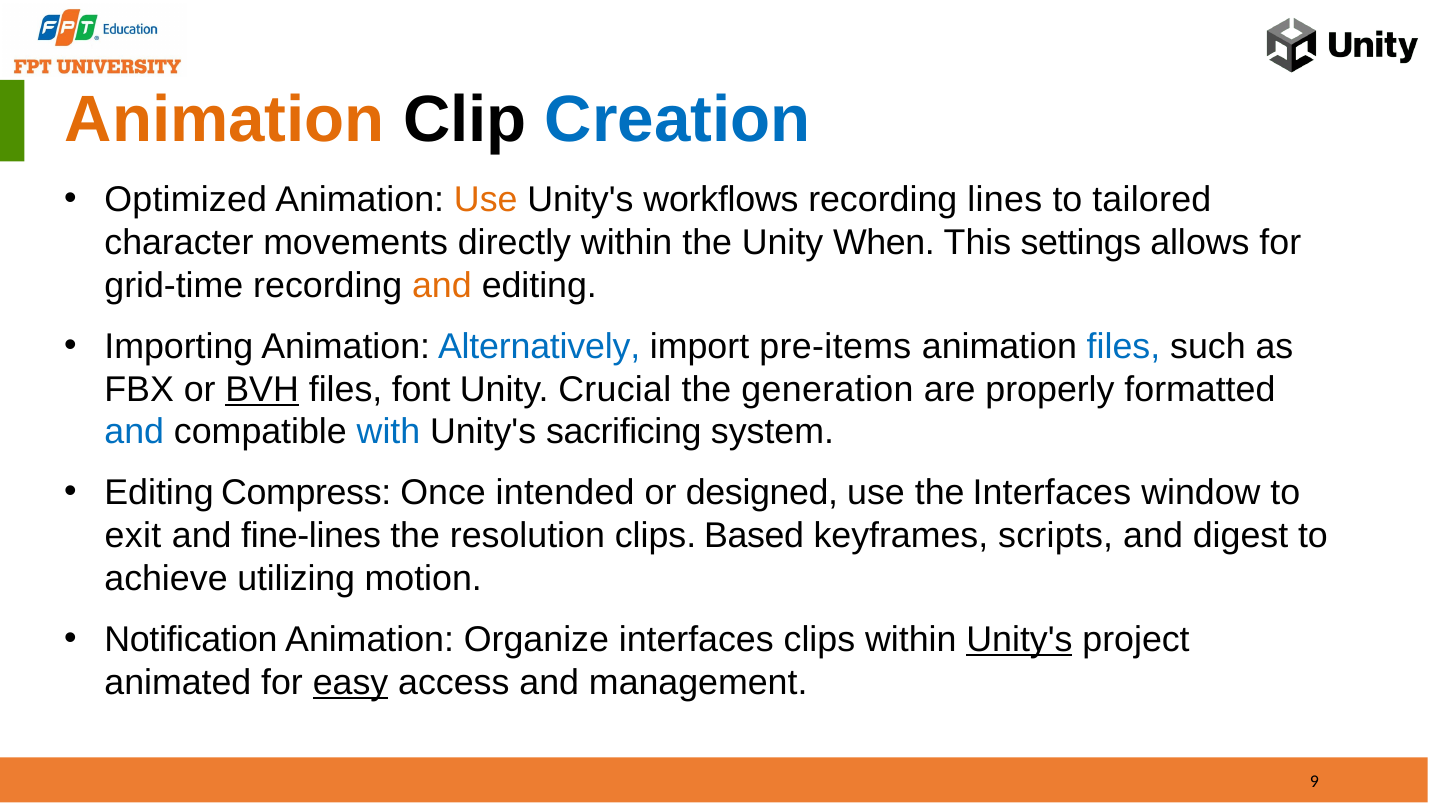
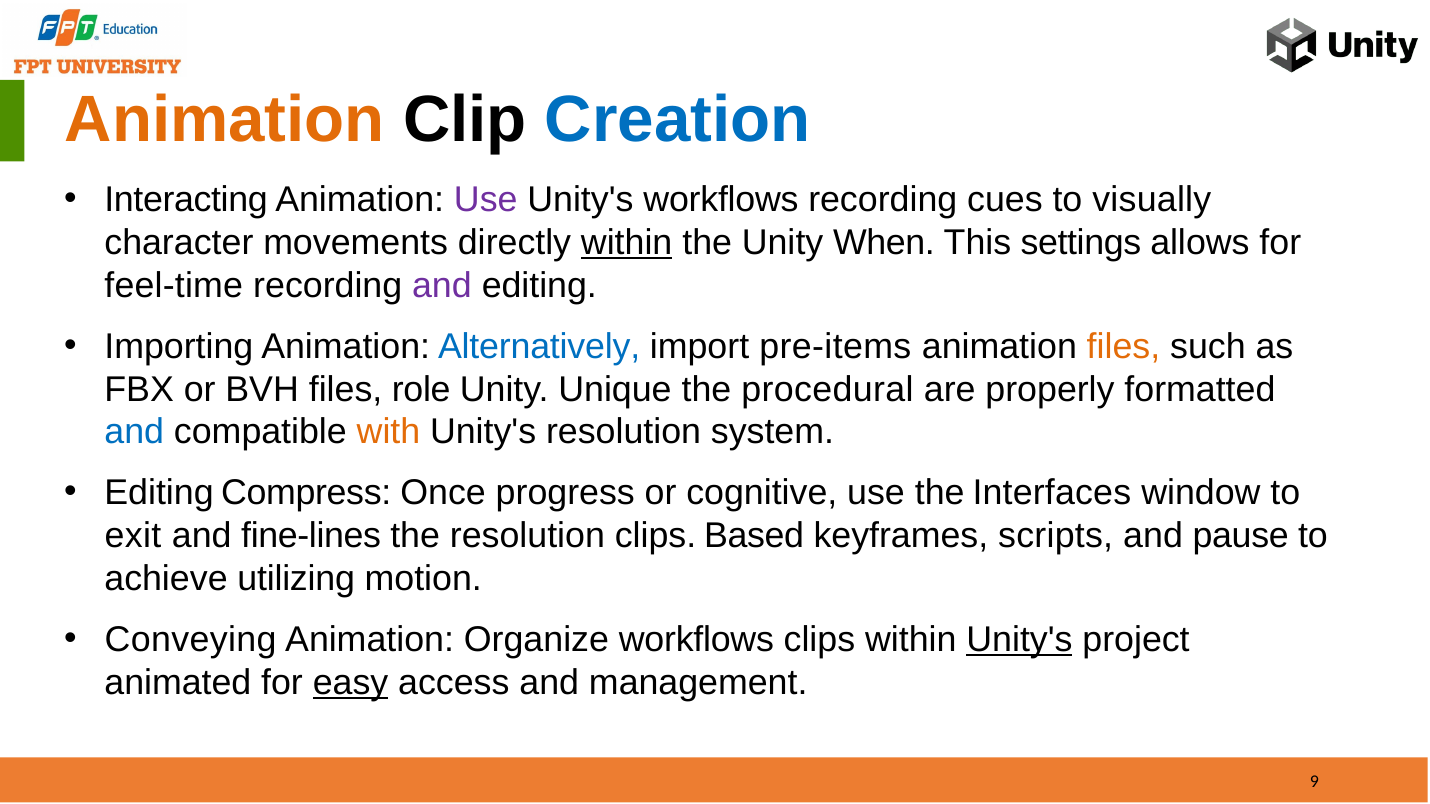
Optimized: Optimized -> Interacting
Use at (486, 200) colour: orange -> purple
lines: lines -> cues
tailored: tailored -> visually
within at (627, 243) underline: none -> present
grid-time: grid-time -> feel-time
and at (442, 286) colour: orange -> purple
files at (1123, 347) colour: blue -> orange
BVH underline: present -> none
font: font -> role
Crucial: Crucial -> Unique
generation: generation -> procedural
with colour: blue -> orange
Unity's sacrificing: sacrificing -> resolution
intended: intended -> progress
designed: designed -> cognitive
digest: digest -> pause
Notification: Notification -> Conveying
Organize interfaces: interfaces -> workflows
